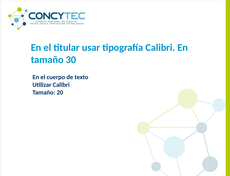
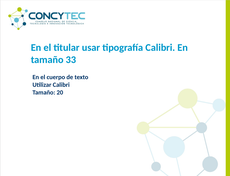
30: 30 -> 33
